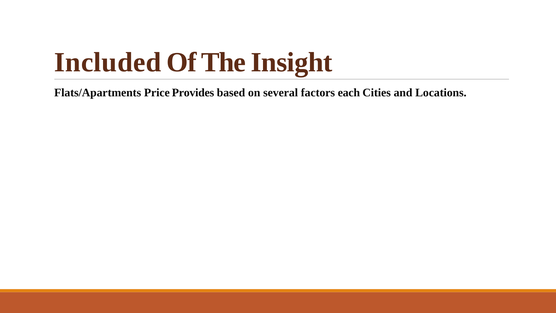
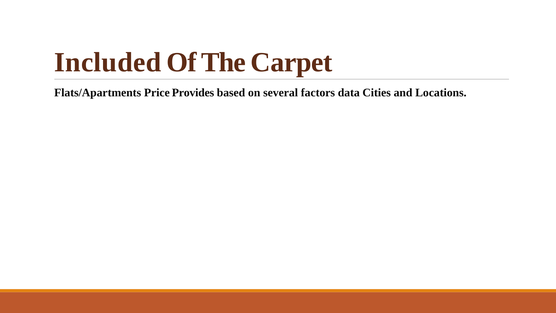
Insight: Insight -> Carpet
each: each -> data
